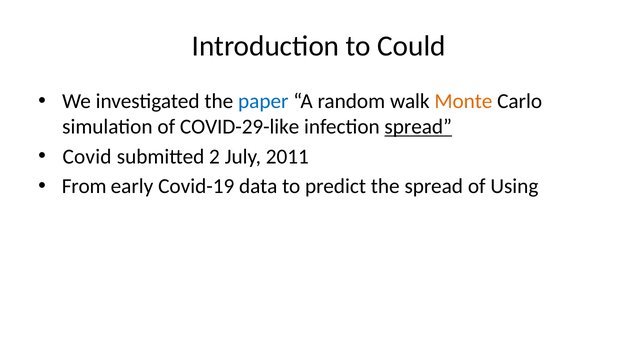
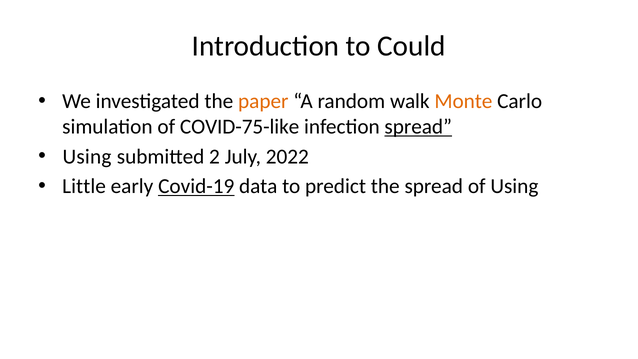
paper colour: blue -> orange
COVID-29-like: COVID-29-like -> COVID-75-like
Covid at (87, 156): Covid -> Using
2011: 2011 -> 2022
From: From -> Little
Covid-19 underline: none -> present
